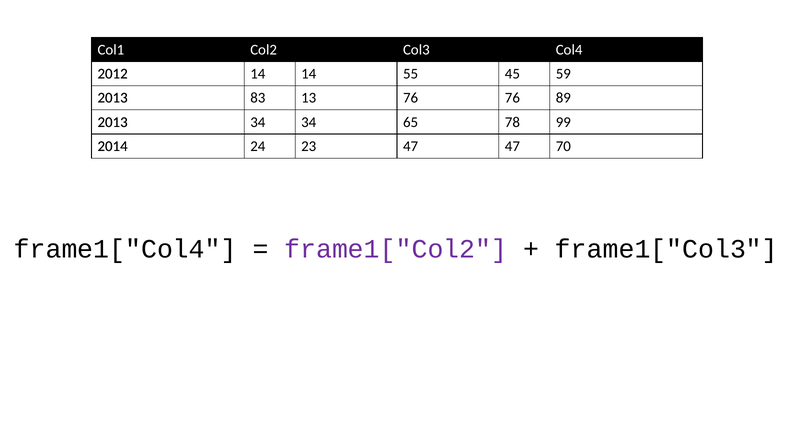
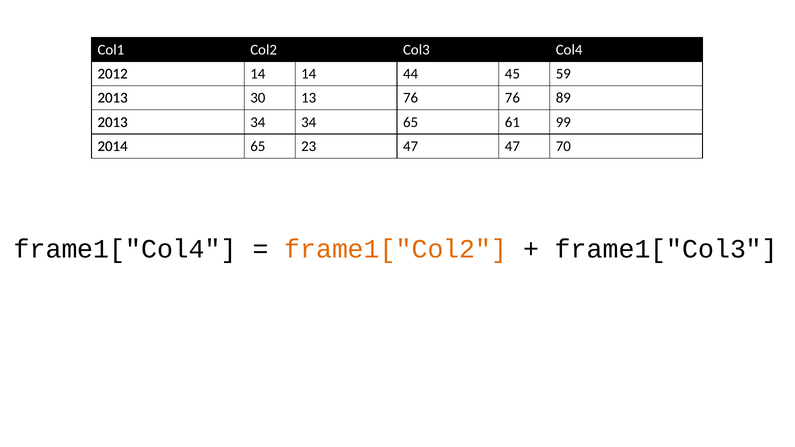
55: 55 -> 44
83: 83 -> 30
78: 78 -> 61
24 at (258, 146): 24 -> 65
frame1["Col2 colour: purple -> orange
